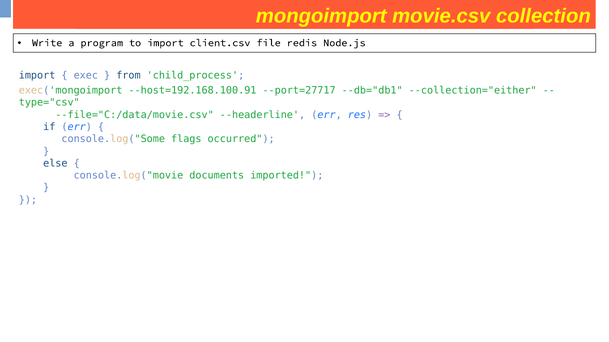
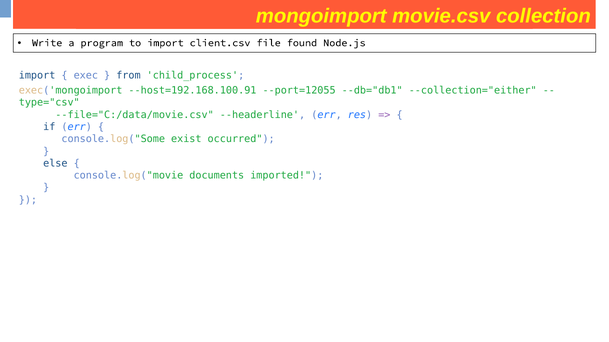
redis: redis -> found
--port=27717: --port=27717 -> --port=12055
flags: flags -> exist
